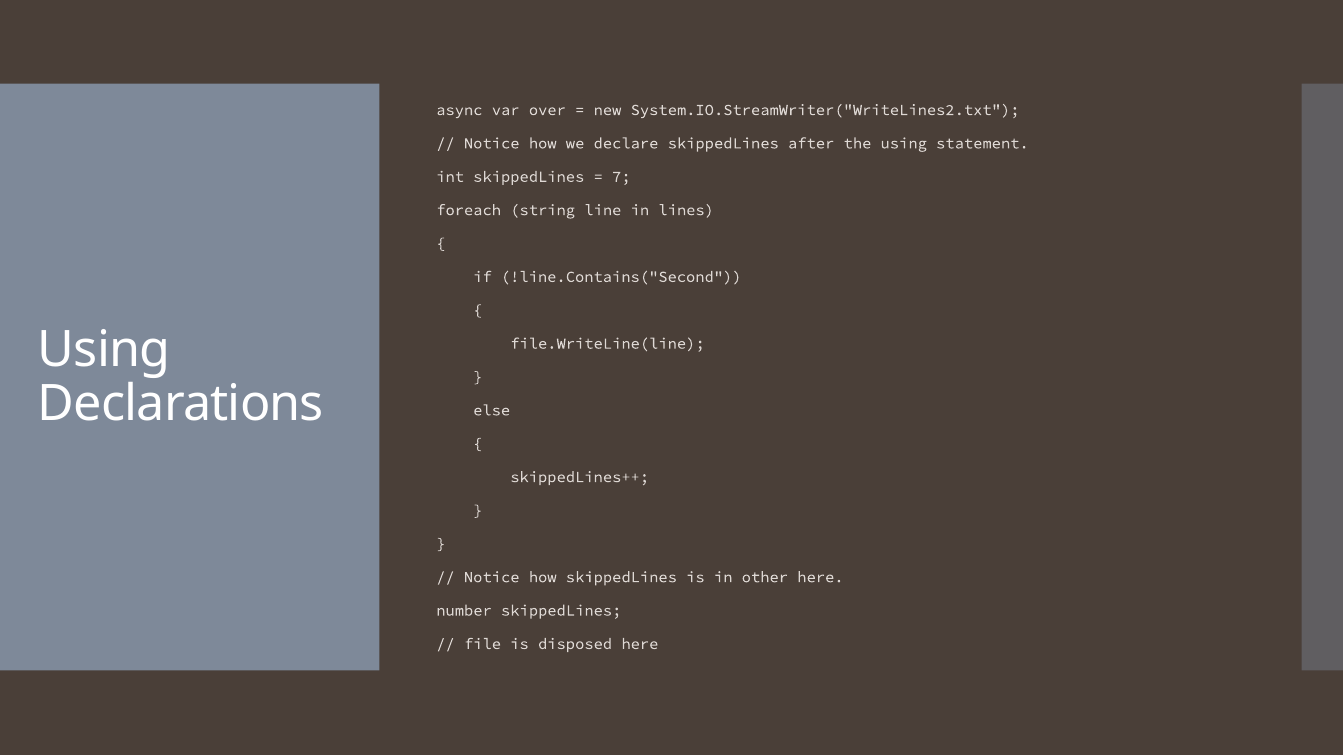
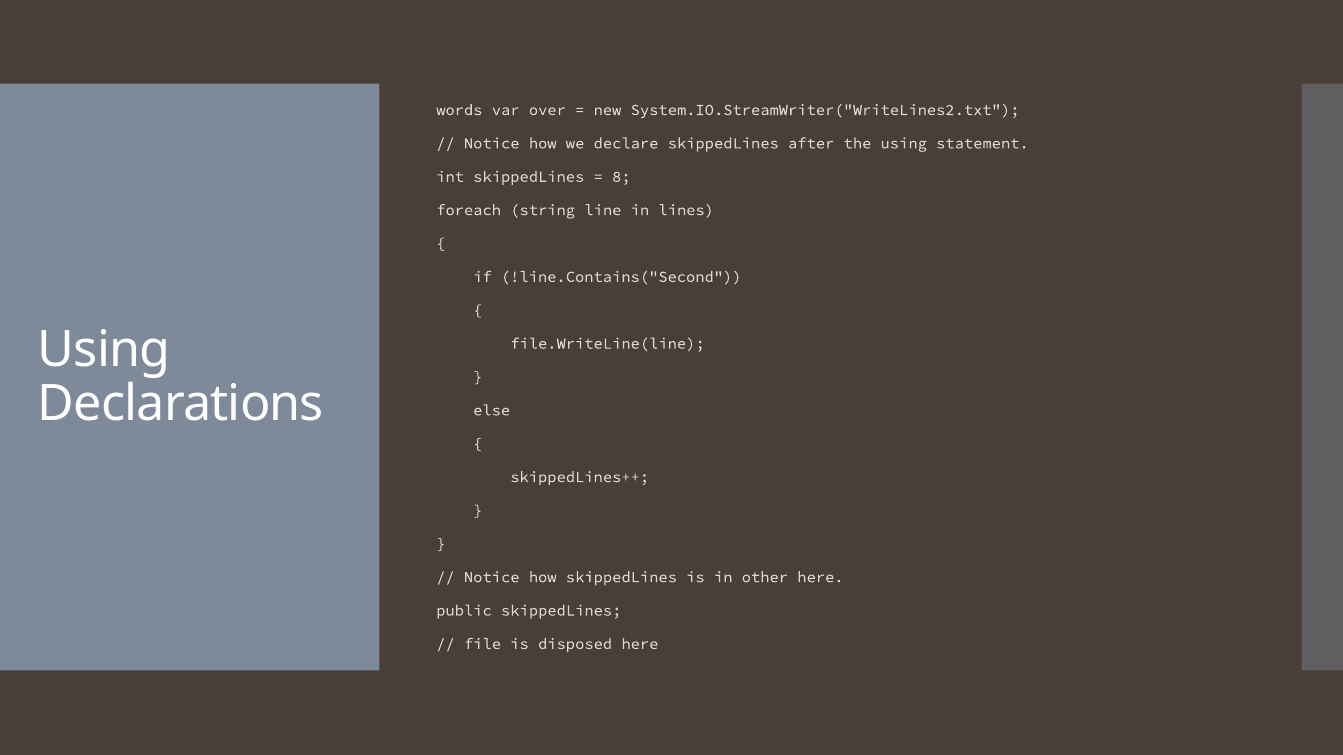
async: async -> words
7: 7 -> 8
number: number -> public
